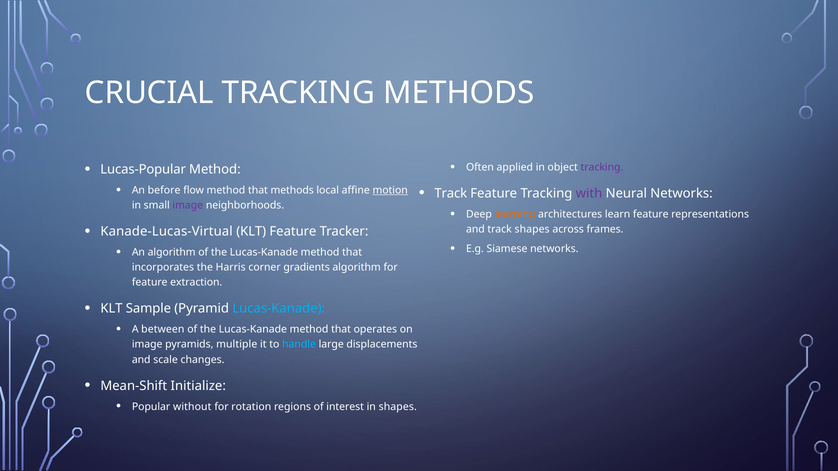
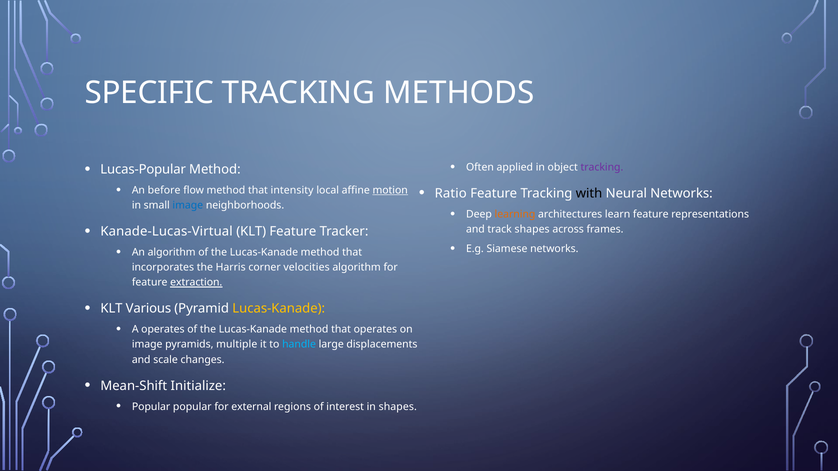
CRUCIAL: CRUCIAL -> SPECIFIC
that methods: methods -> intensity
Track at (451, 193): Track -> Ratio
with colour: purple -> black
image at (188, 206) colour: purple -> blue
gradients: gradients -> velocities
extraction underline: none -> present
Sample: Sample -> Various
Lucas-Kanade at (279, 309) colour: light blue -> yellow
A between: between -> operates
Popular without: without -> popular
rotation: rotation -> external
